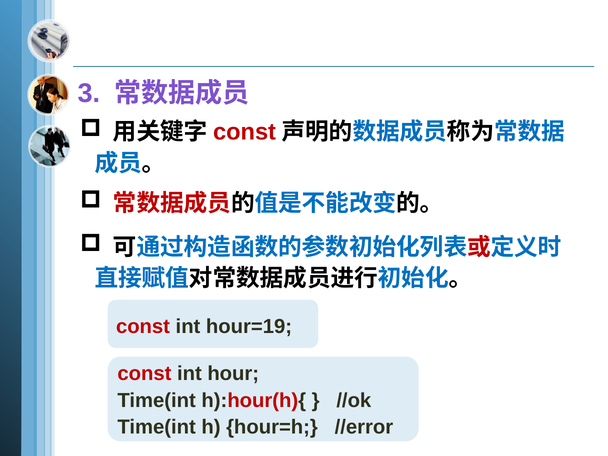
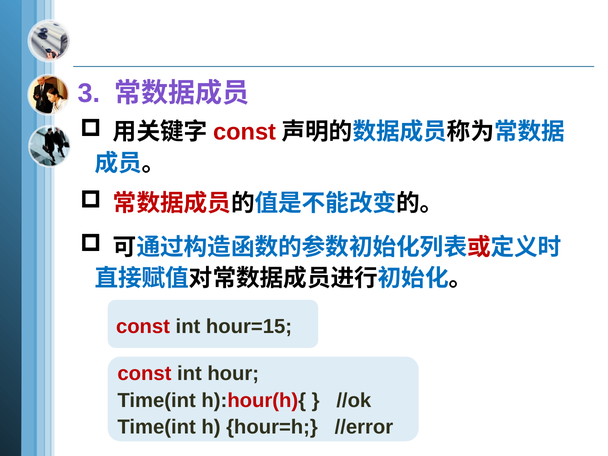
hour=19: hour=19 -> hour=15
